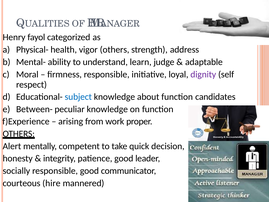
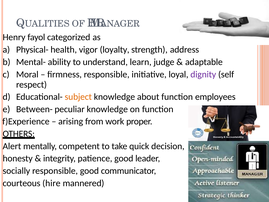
vigor others: others -> loyalty
subject colour: blue -> orange
candidates: candidates -> employees
